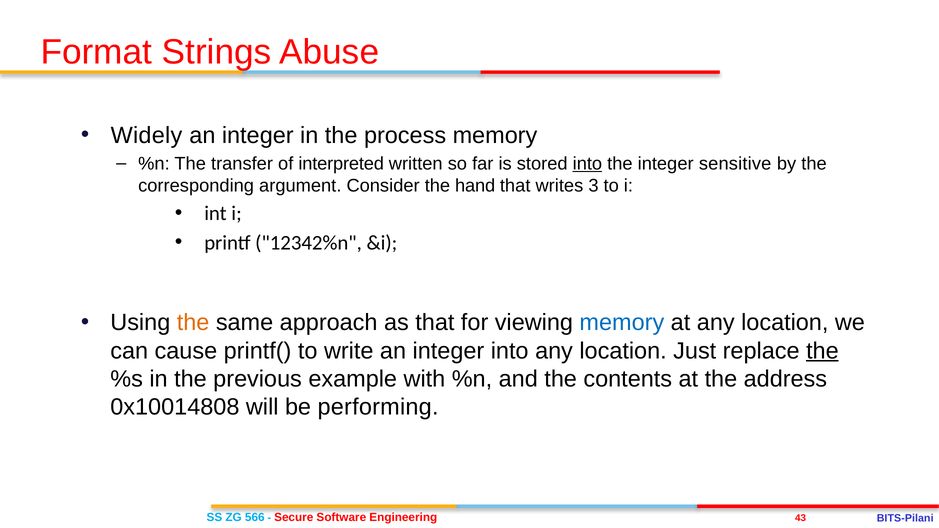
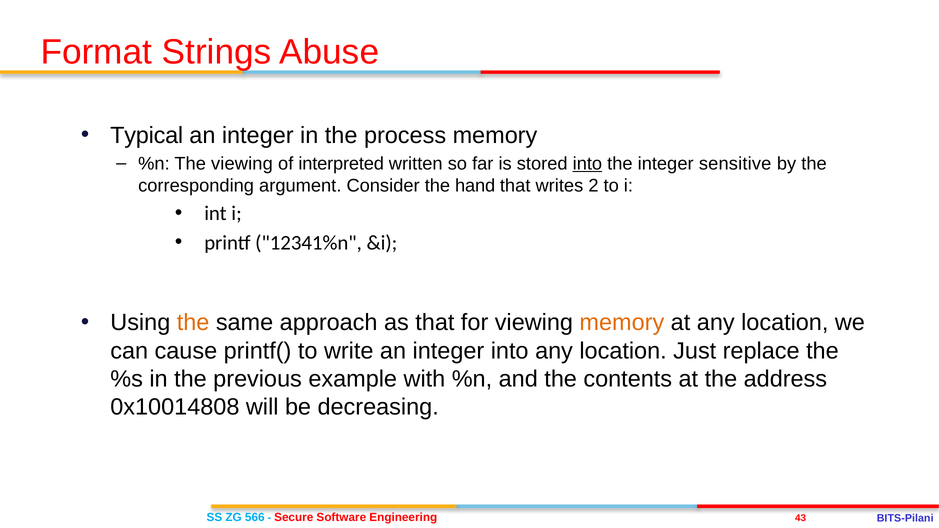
Widely: Widely -> Typical
The transfer: transfer -> viewing
3: 3 -> 2
12342%n: 12342%n -> 12341%n
memory at (622, 323) colour: blue -> orange
the at (822, 351) underline: present -> none
performing: performing -> decreasing
